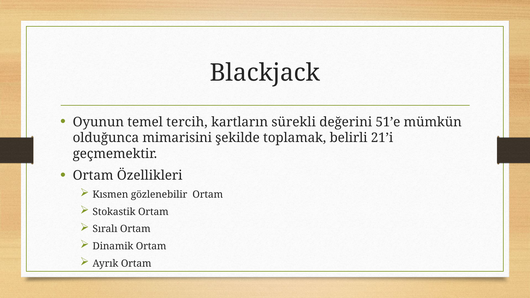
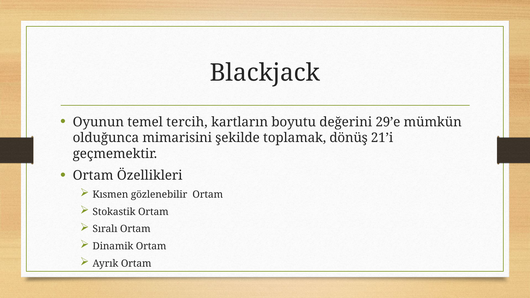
sürekli: sürekli -> boyutu
51’e: 51’e -> 29’e
belirli: belirli -> dönüş
